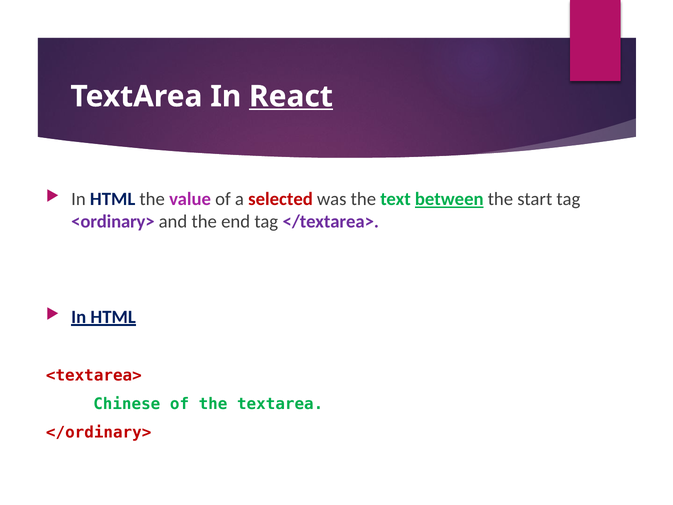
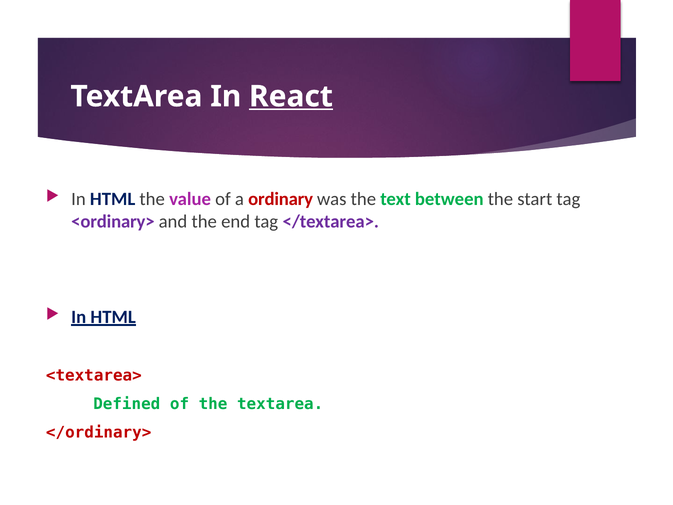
selected: selected -> ordinary
between underline: present -> none
Chinese: Chinese -> Defined
